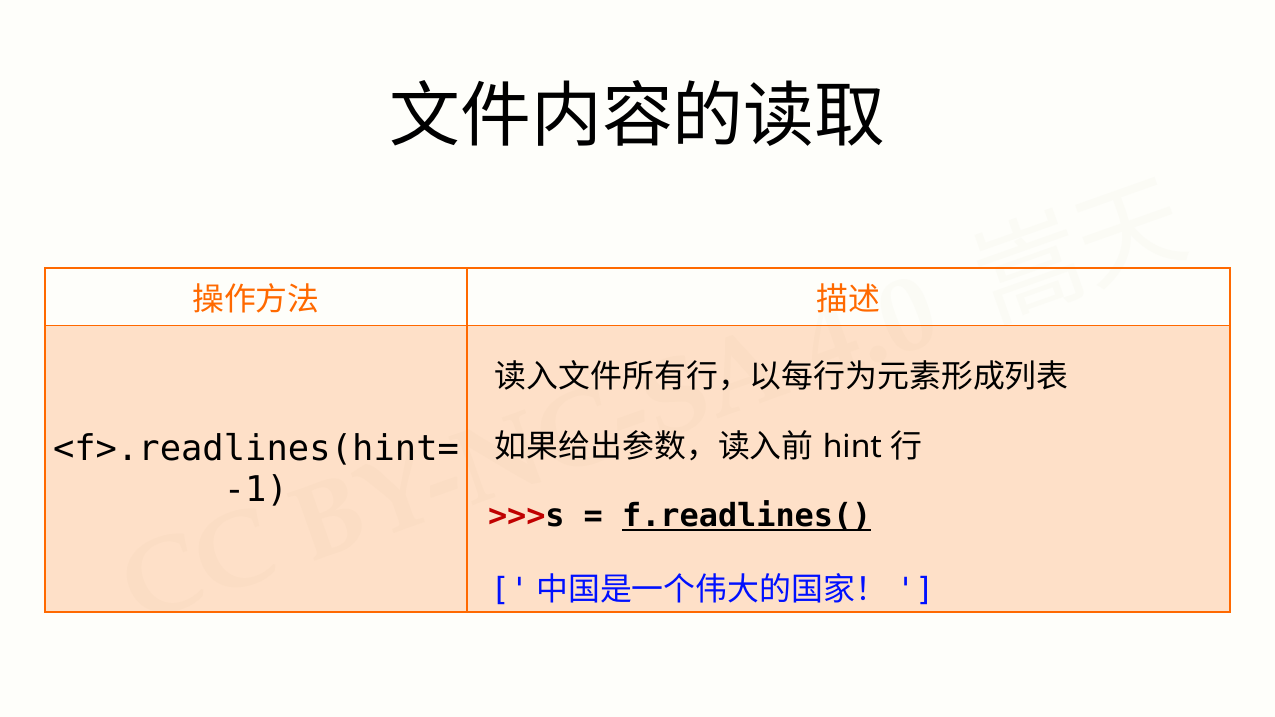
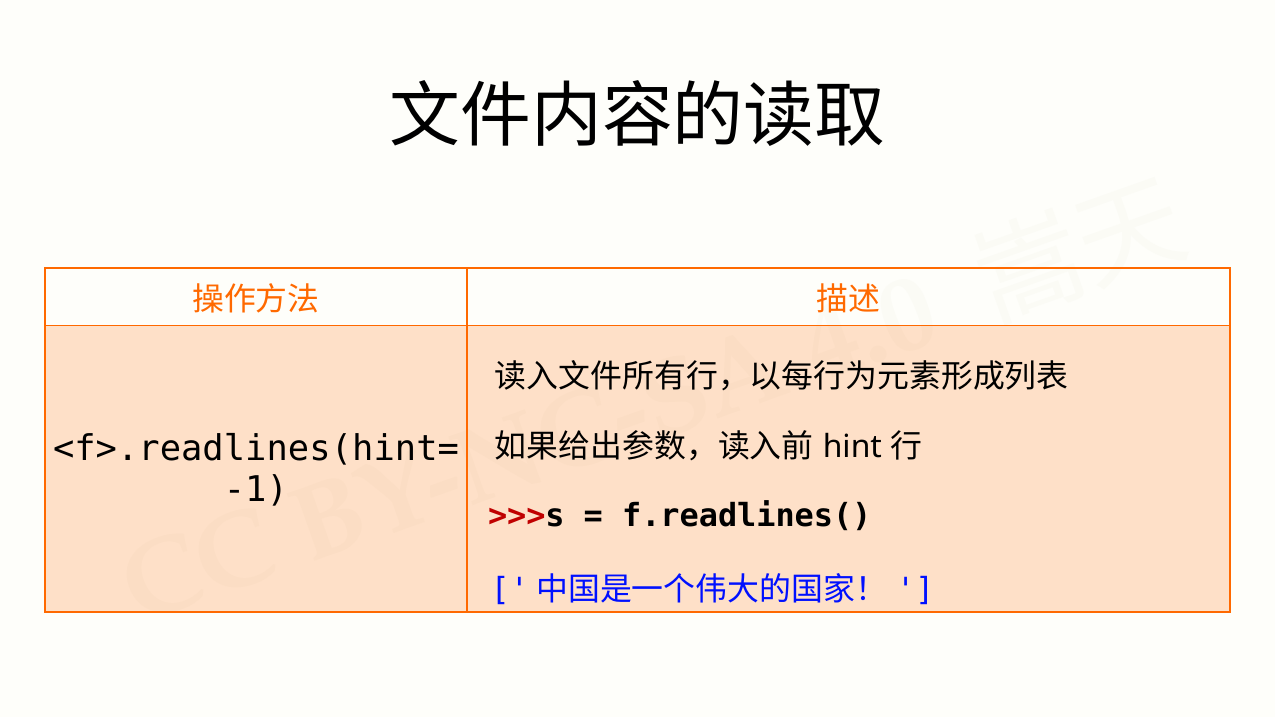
f.readlines( underline: present -> none
